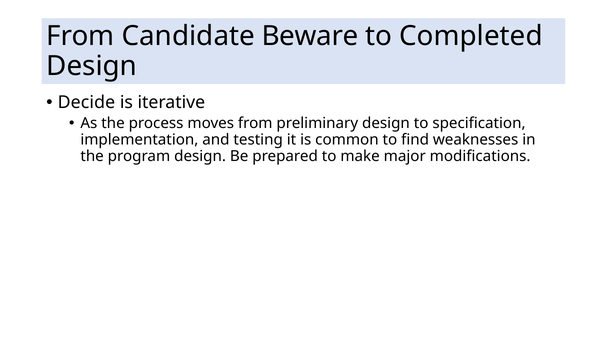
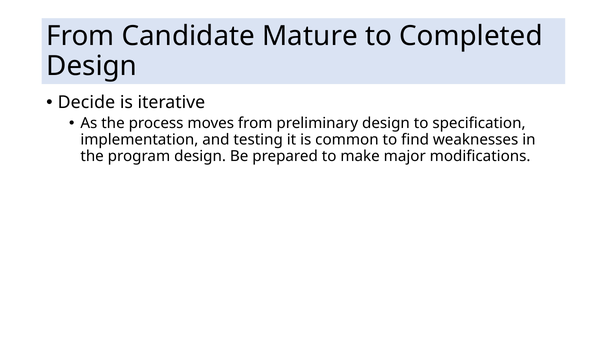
Beware: Beware -> Mature
